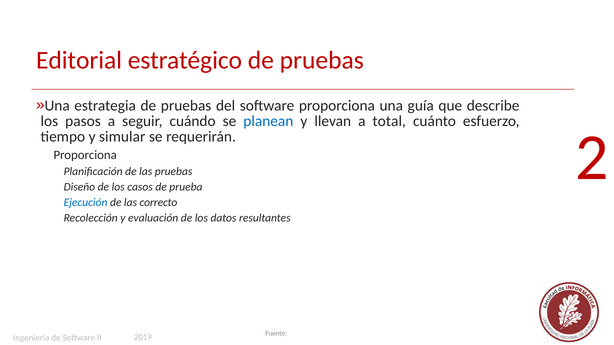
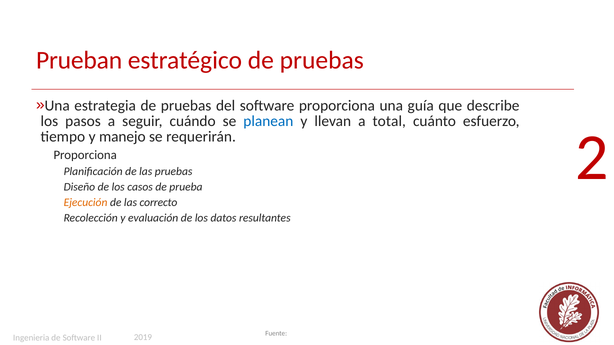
Editorial: Editorial -> Prueban
simular: simular -> manejo
Ejecución colour: blue -> orange
